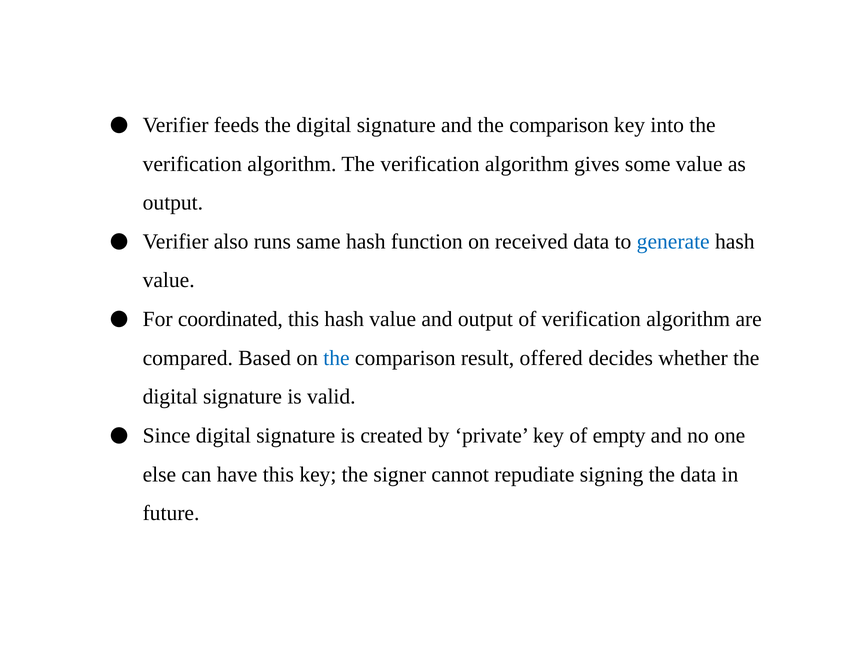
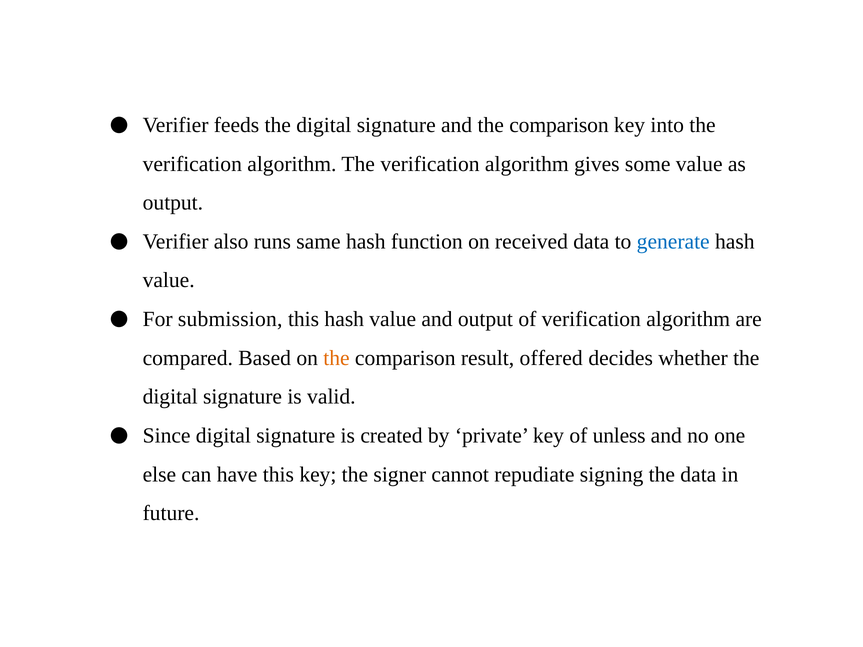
coordinated: coordinated -> submission
the at (336, 358) colour: blue -> orange
empty: empty -> unless
